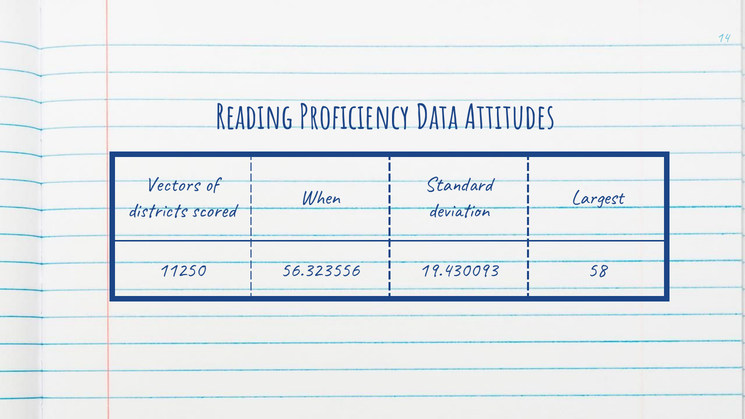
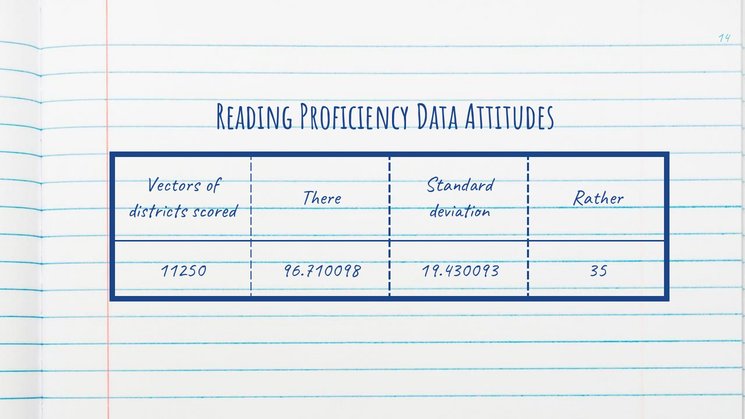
When: When -> There
Largest: Largest -> Rather
56.323556: 56.323556 -> 96.710098
58: 58 -> 35
